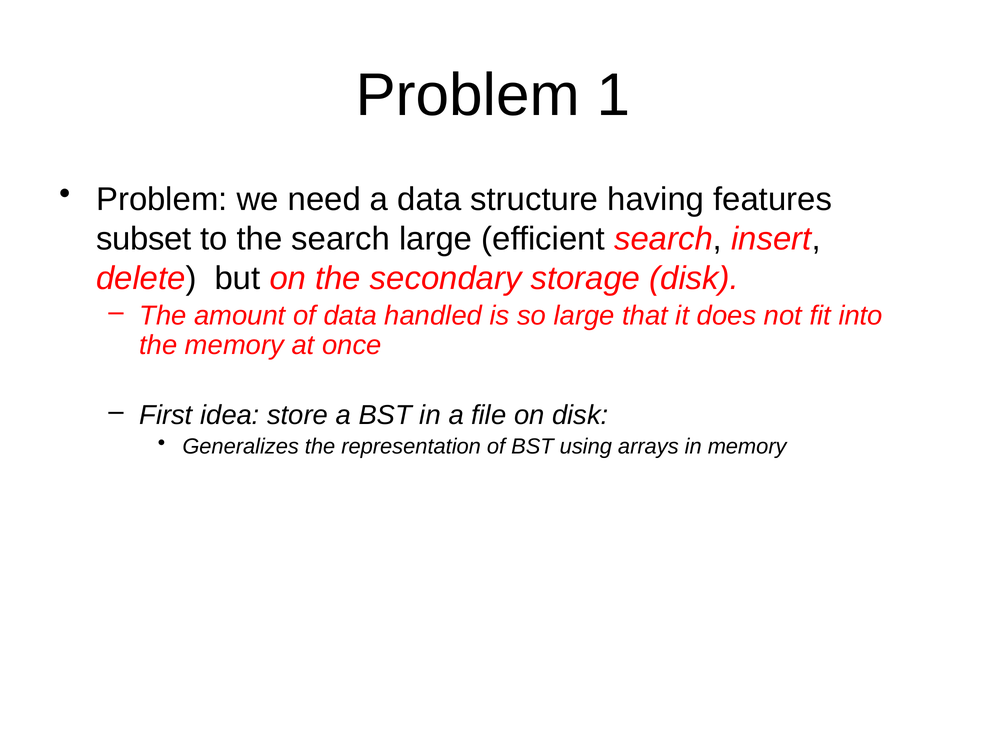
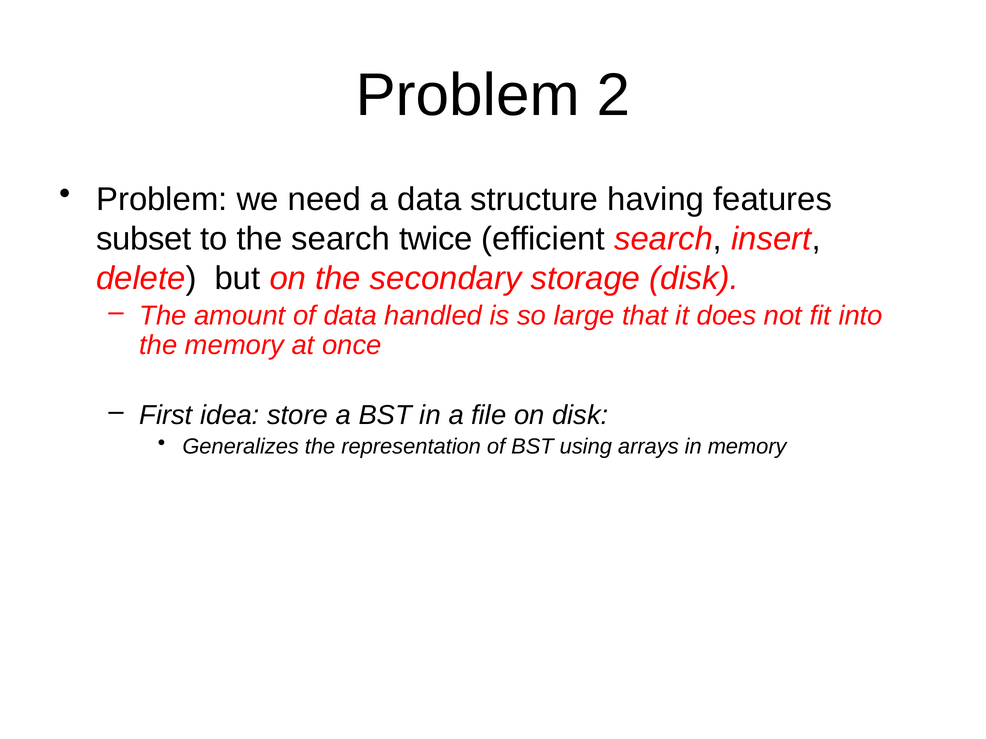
1: 1 -> 2
search large: large -> twice
